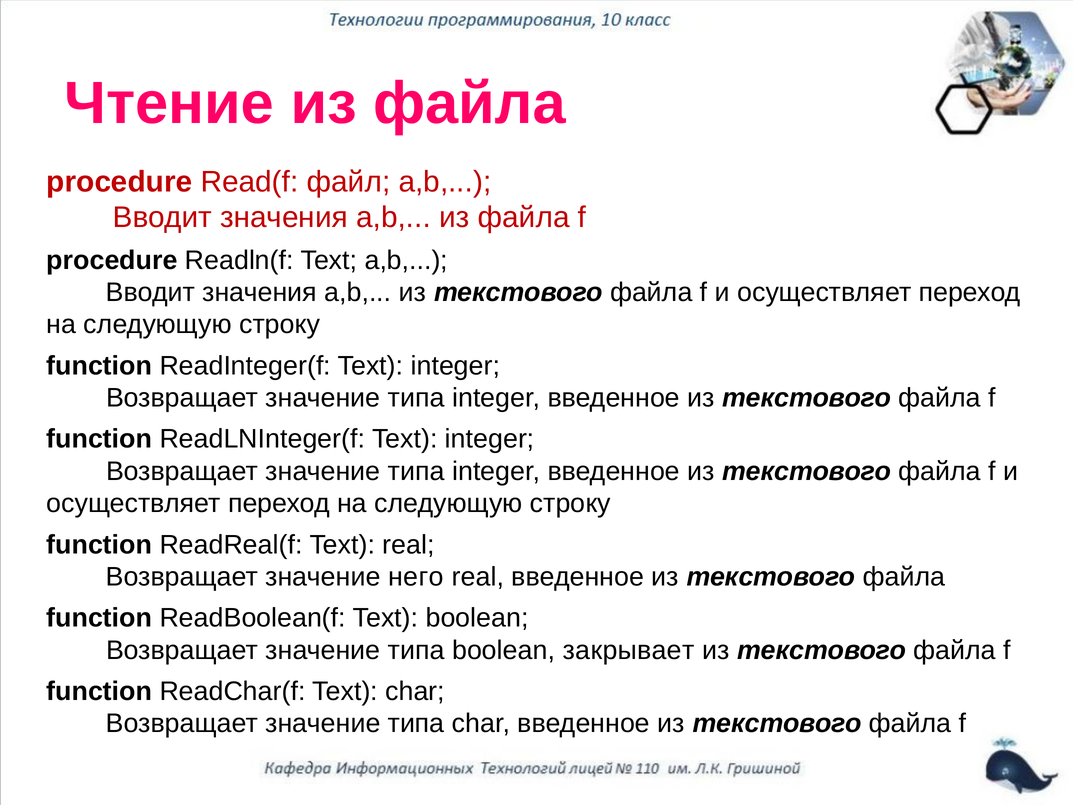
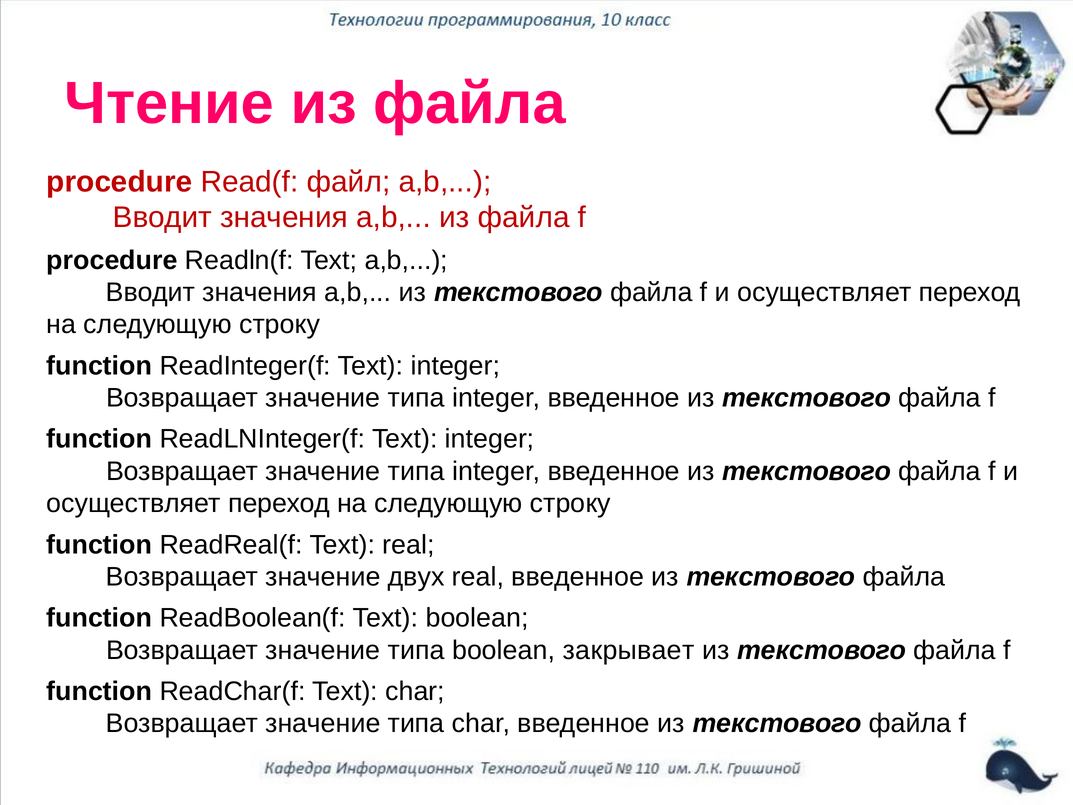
него: него -> двух
